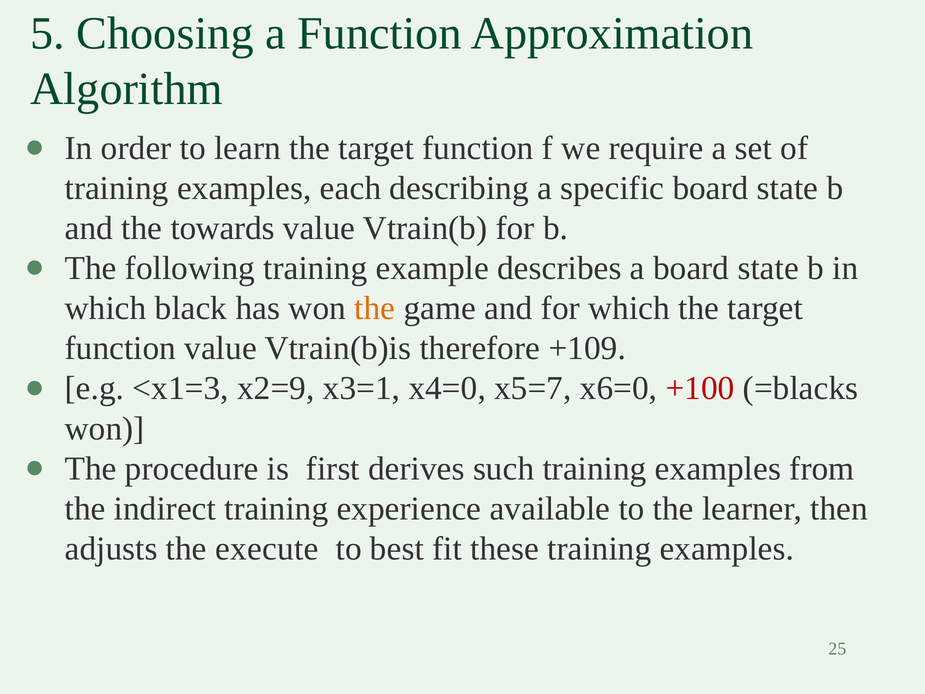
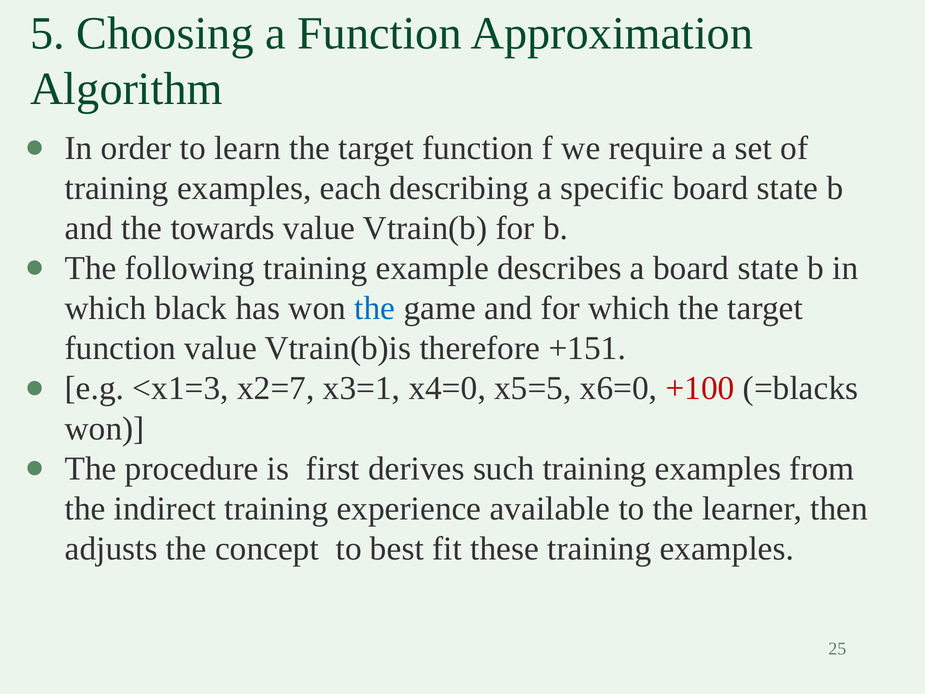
the at (375, 308) colour: orange -> blue
+109: +109 -> +151
x2=9: x2=9 -> x2=7
x5=7: x5=7 -> x5=5
execute: execute -> concept
